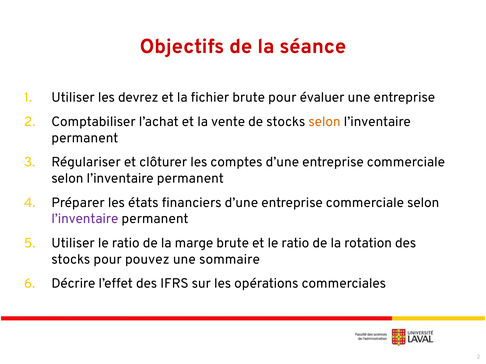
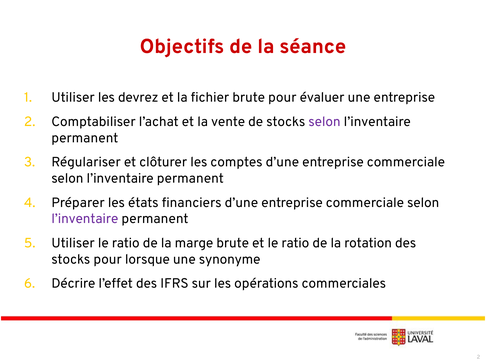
selon at (324, 122) colour: orange -> purple
pouvez: pouvez -> lorsque
sommaire: sommaire -> synonyme
